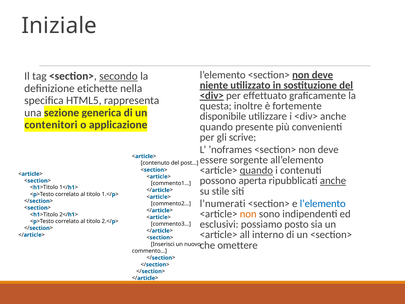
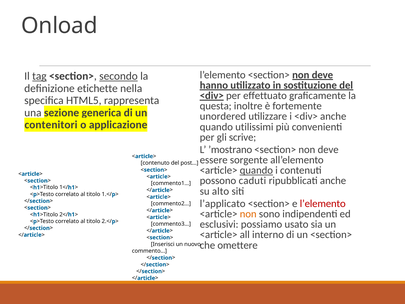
Iniziale: Iniziale -> Onload
tag underline: none -> present
niente: niente -> hanno
disponibile: disponibile -> unordered
presente: presente -> utilissimi
’noframes: ’noframes -> ’mostrano
aperta: aperta -> caduti
anche at (333, 181) underline: present -> none
stile: stile -> alto
l’numerati: l’numerati -> l’applicato
l’elemento at (323, 203) colour: blue -> red
posto: posto -> usato
